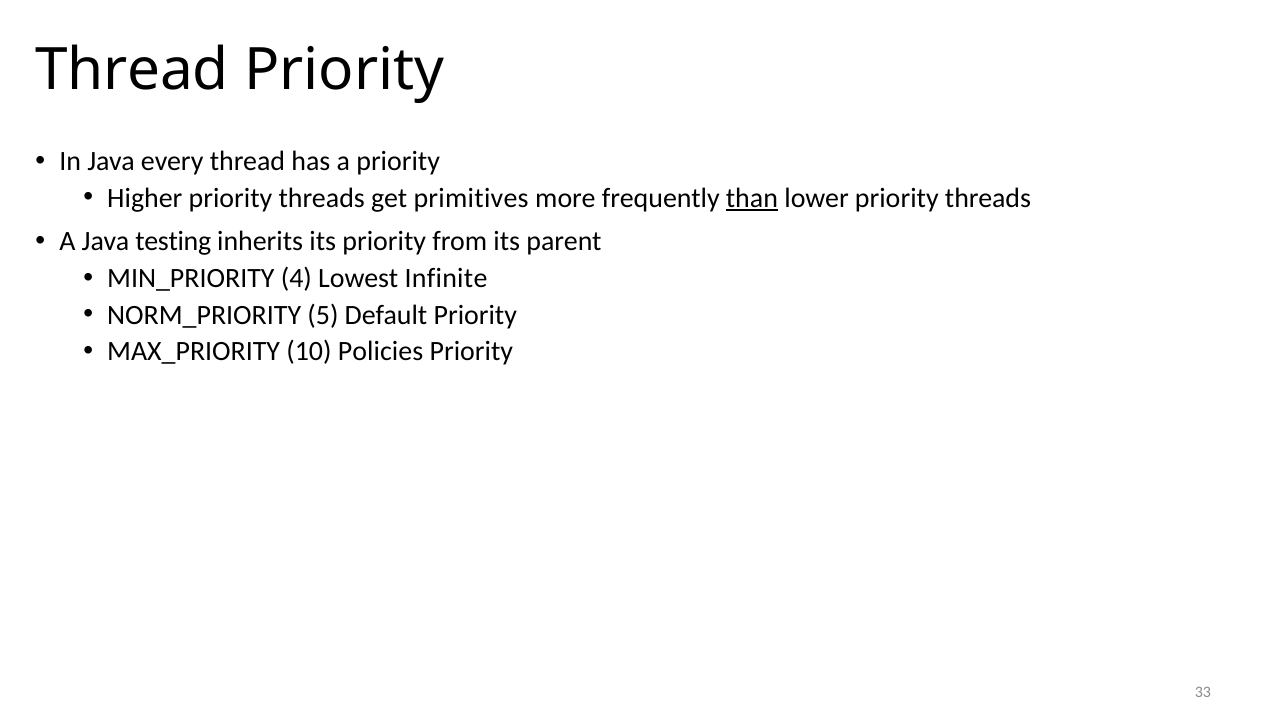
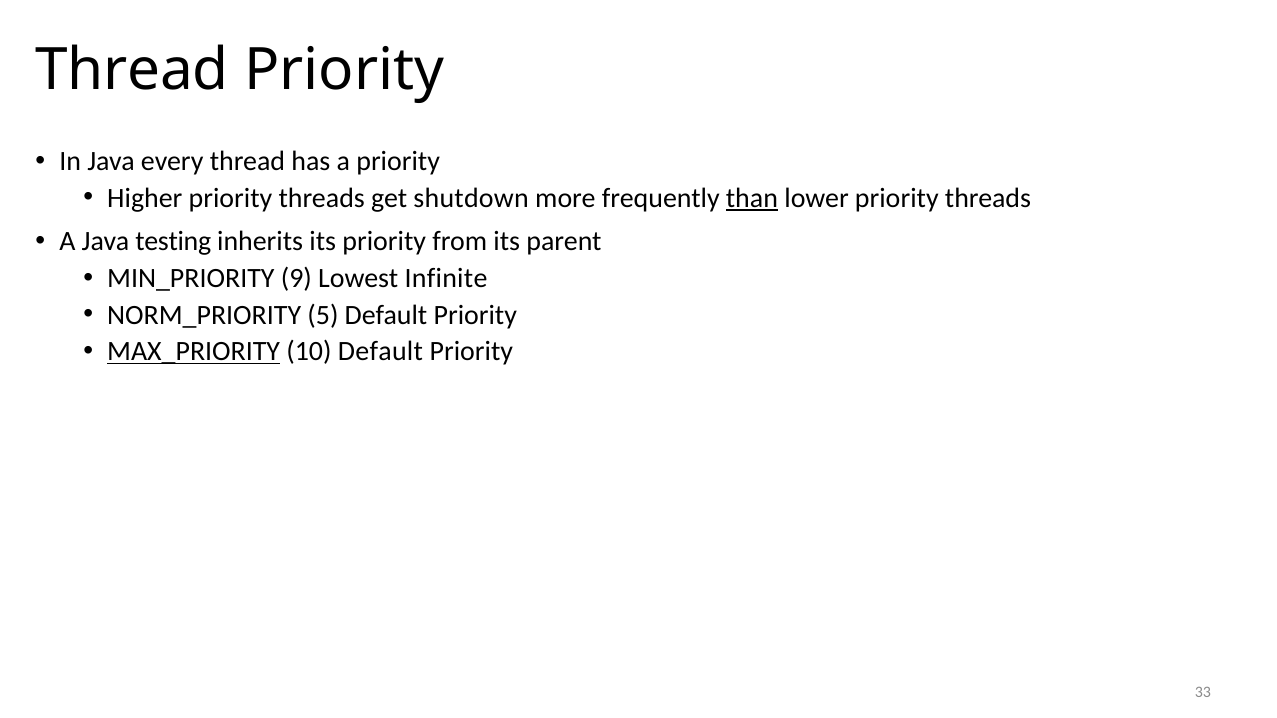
primitives: primitives -> shutdown
4: 4 -> 9
MAX_PRIORITY underline: none -> present
10 Policies: Policies -> Default
